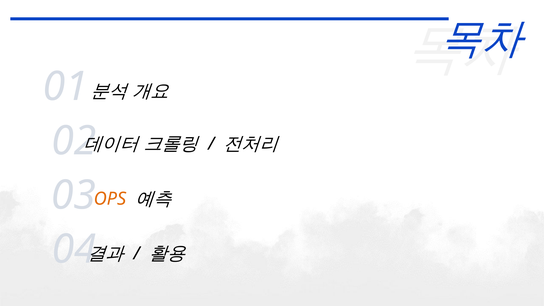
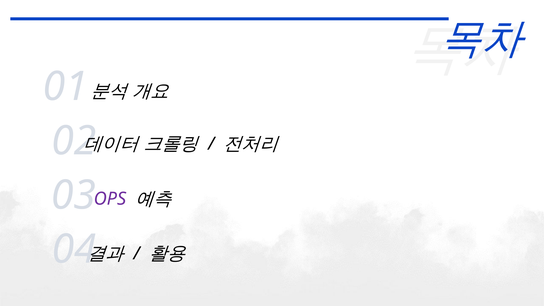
OPS colour: orange -> purple
